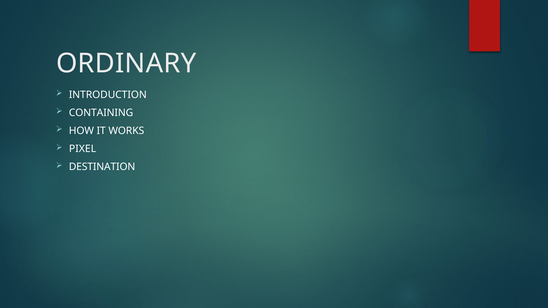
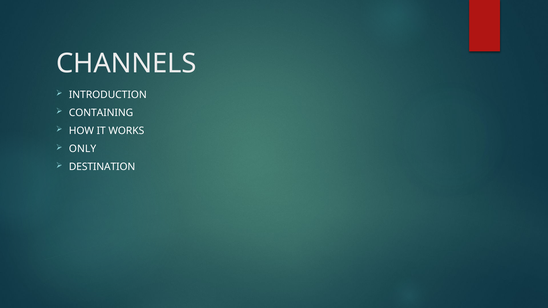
ORDINARY: ORDINARY -> CHANNELS
PIXEL: PIXEL -> ONLY
